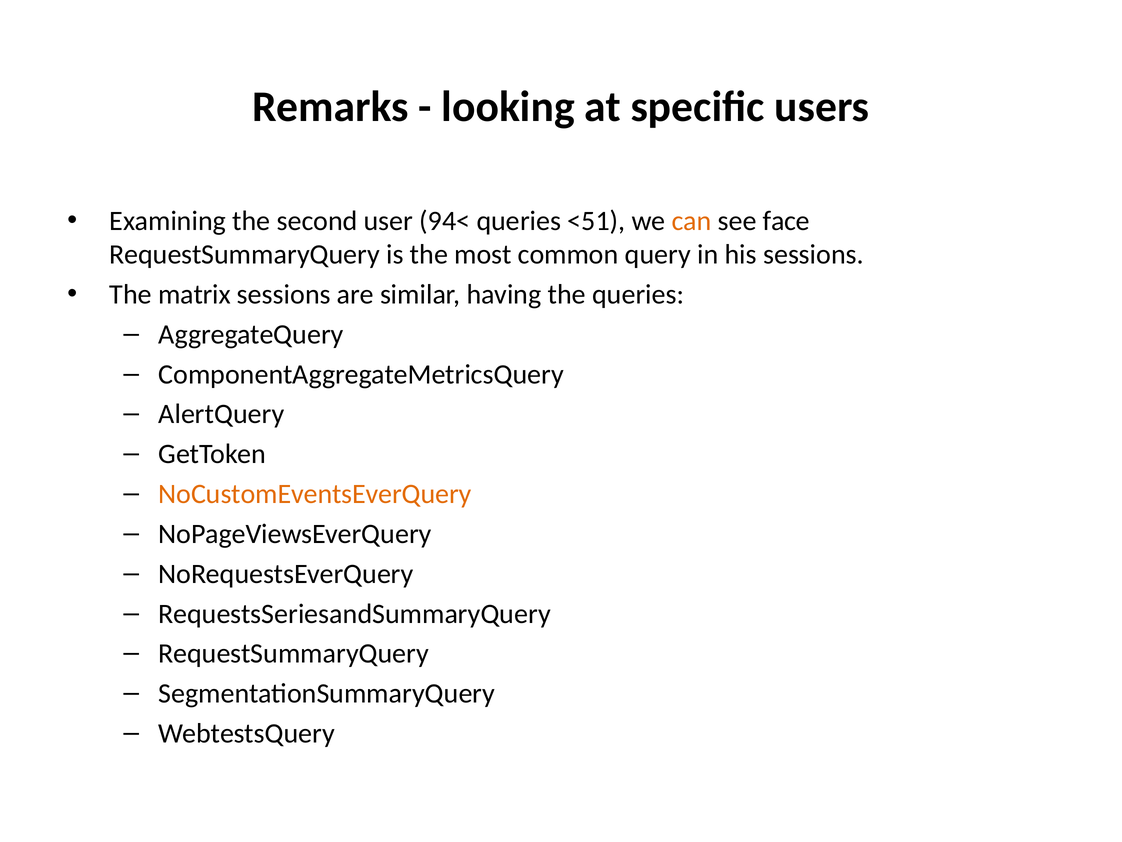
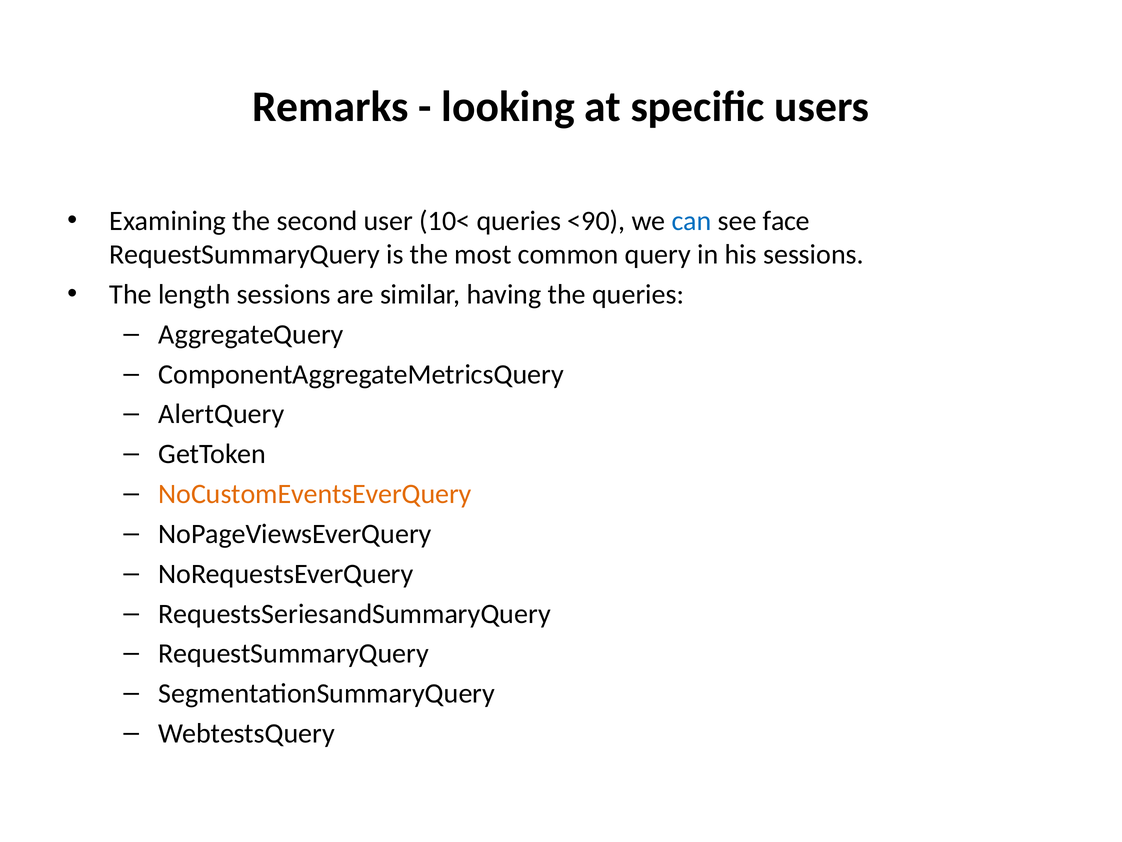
94<: 94< -> 10<
<51: <51 -> <90
can colour: orange -> blue
matrix: matrix -> length
